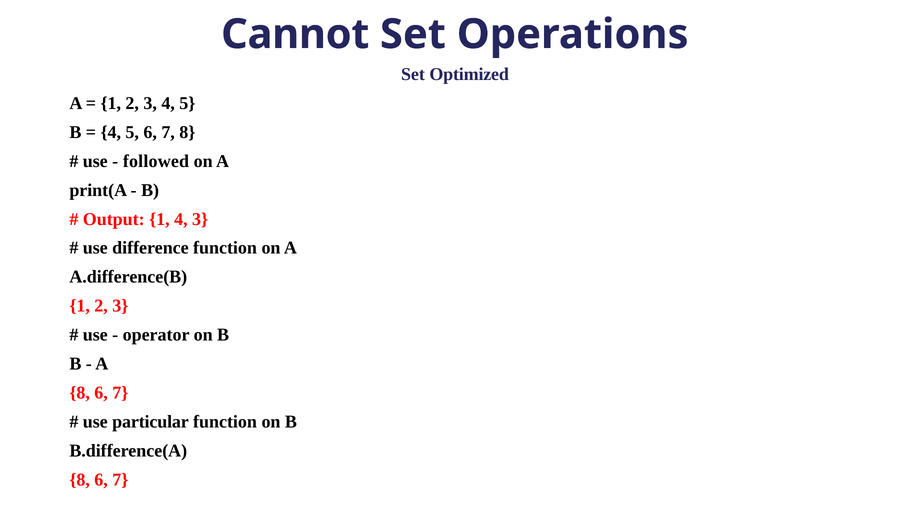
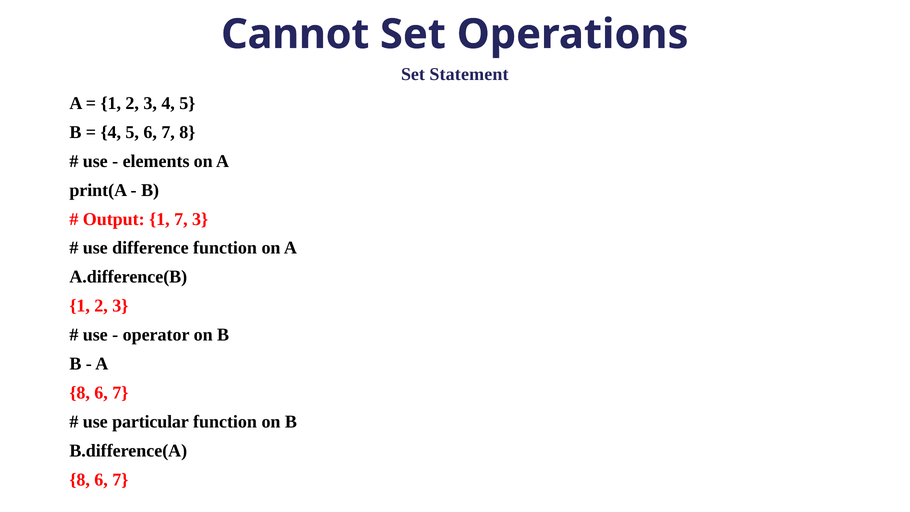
Optimized: Optimized -> Statement
followed: followed -> elements
1 4: 4 -> 7
